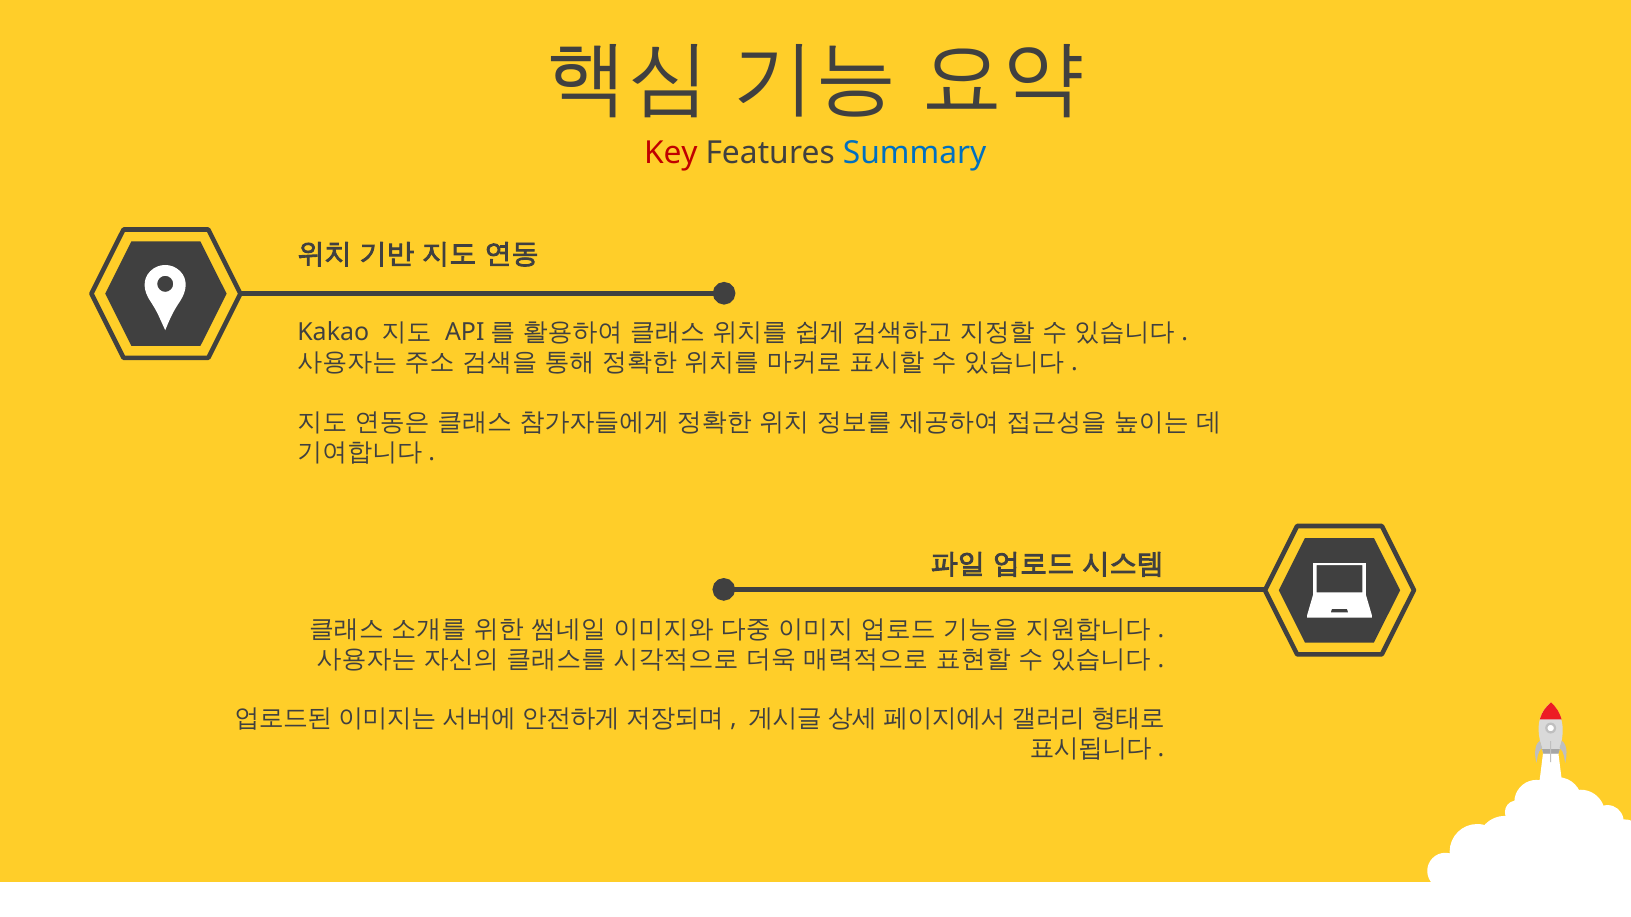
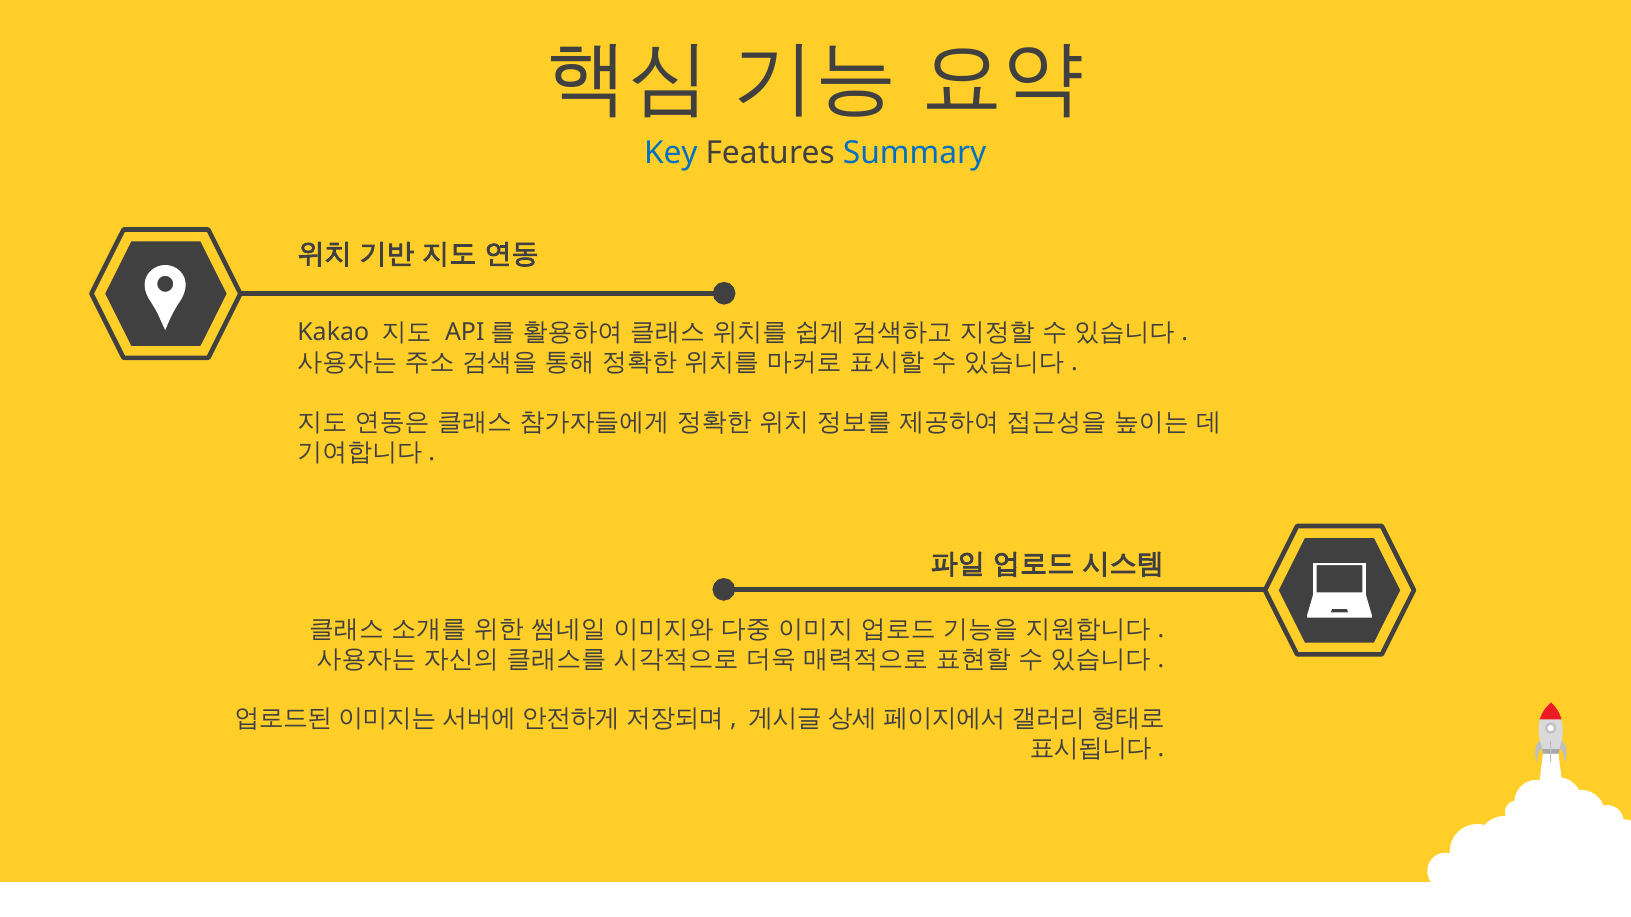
Key colour: red -> blue
